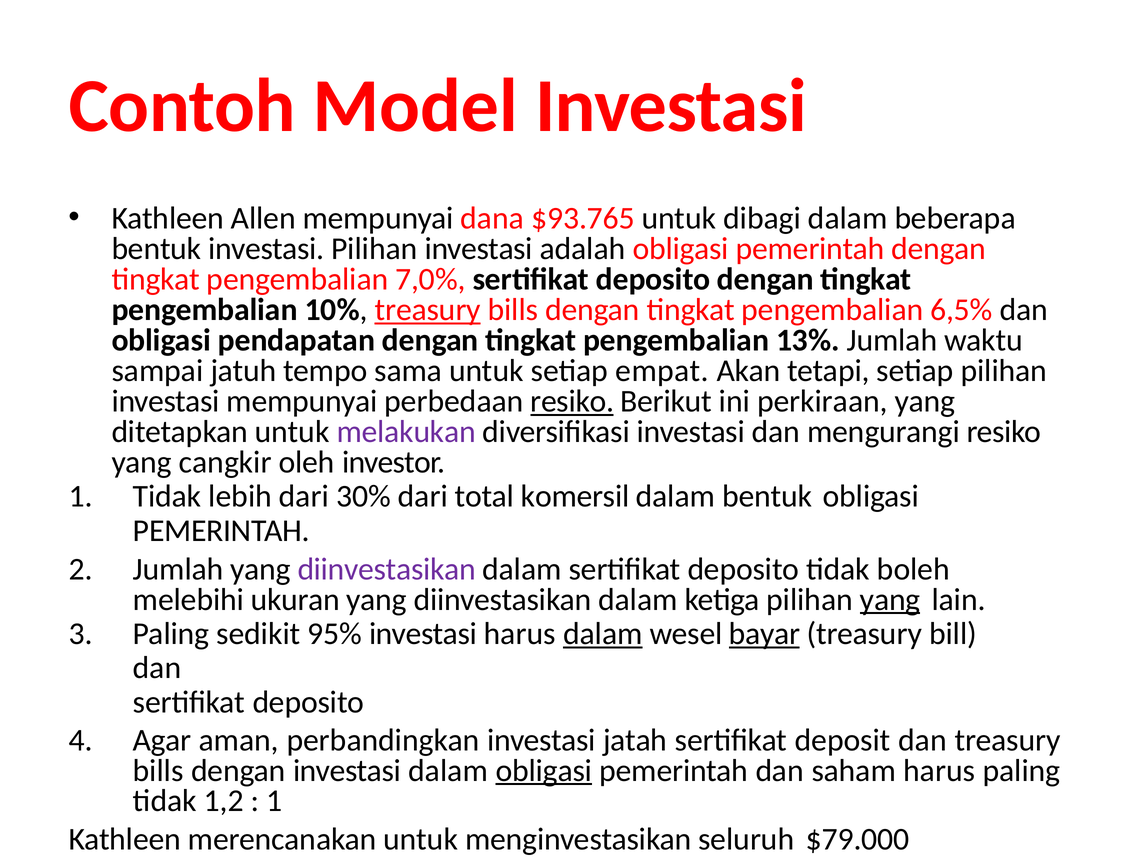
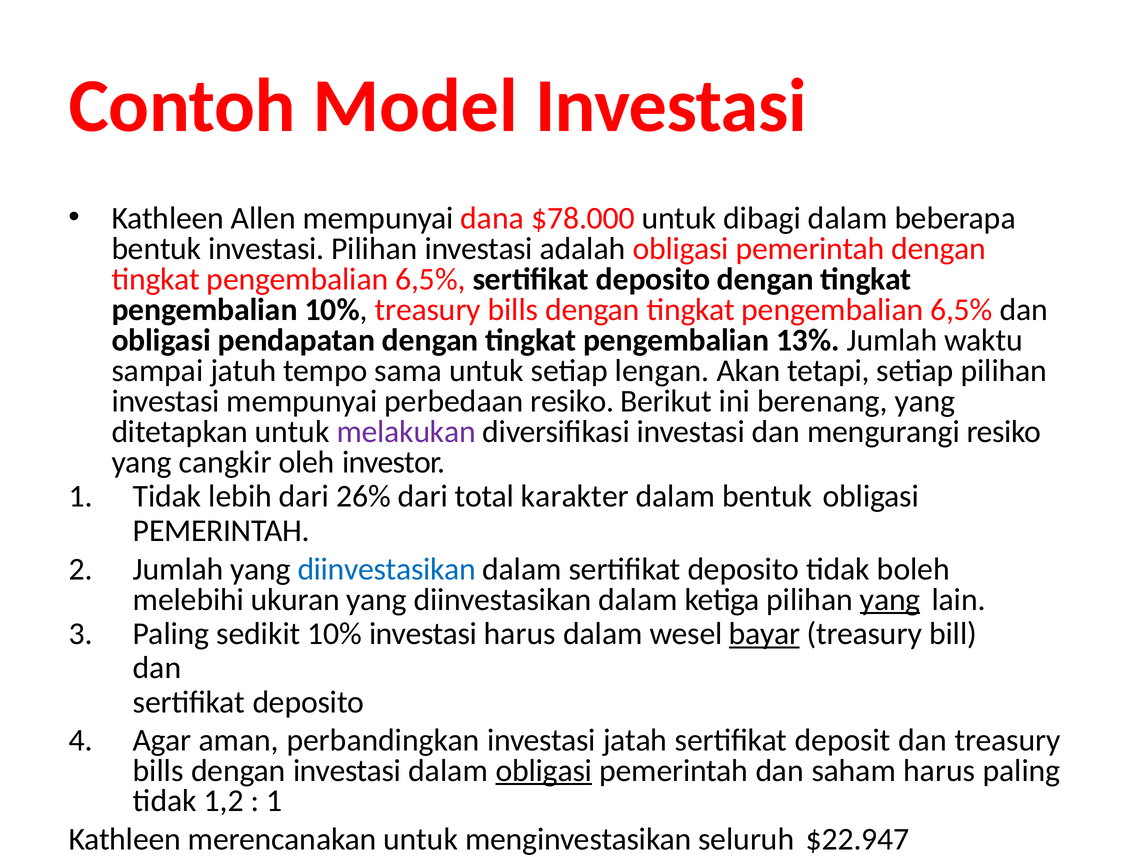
$93.765: $93.765 -> $78.000
7,0% at (430, 279): 7,0% -> 6,5%
treasury at (428, 310) underline: present -> none
empat: empat -> lengan
resiko at (572, 401) underline: present -> none
perkiraan: perkiraan -> berenang
30%: 30% -> 26%
komersil: komersil -> karakter
diinvestasikan at (387, 569) colour: purple -> blue
sedikit 95%: 95% -> 10%
dalam at (603, 634) underline: present -> none
$79.000: $79.000 -> $22.947
